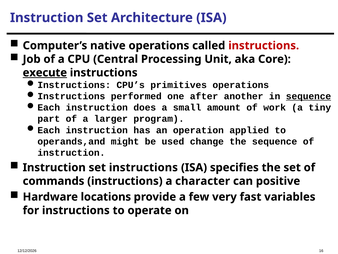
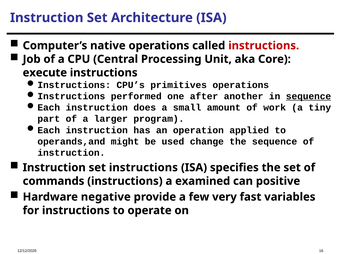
execute underline: present -> none
character: character -> examined
locations: locations -> negative
